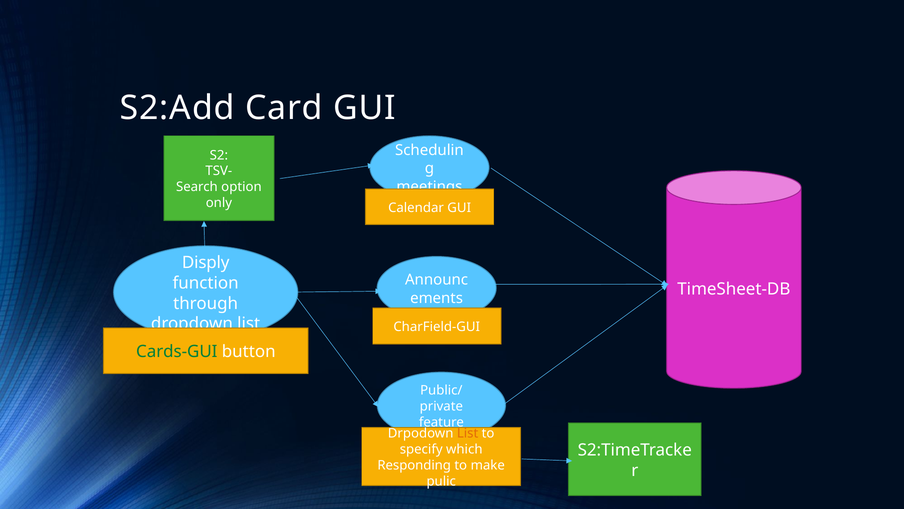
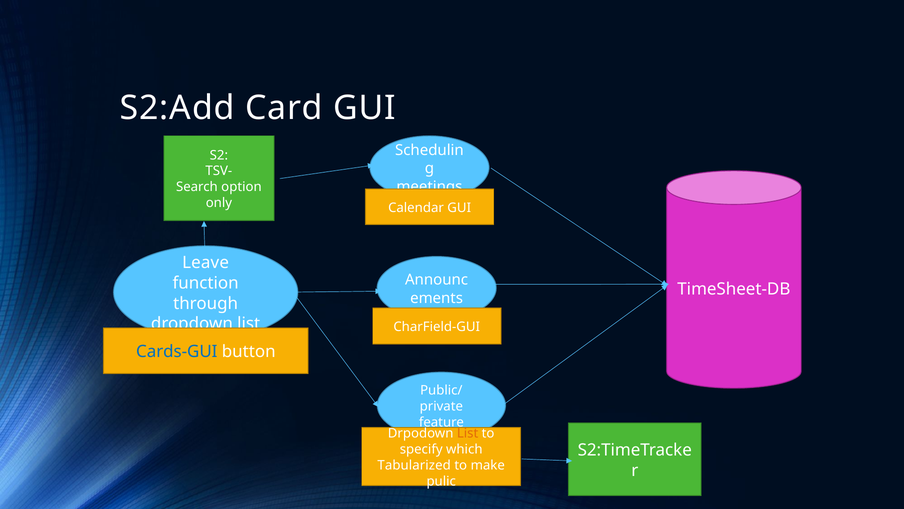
Disply: Disply -> Leave
Cards-GUI colour: green -> blue
Responding: Responding -> Tabularized
